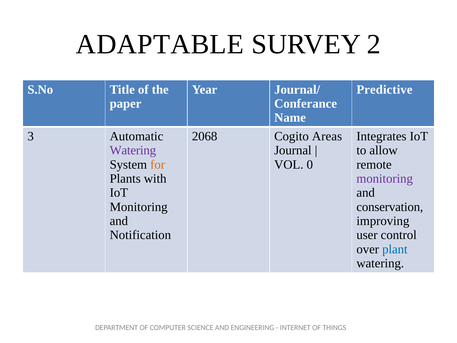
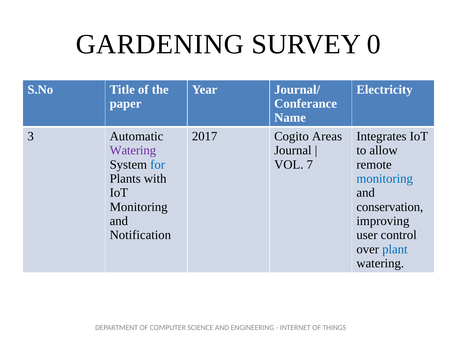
ADAPTABLE: ADAPTABLE -> GARDENING
2: 2 -> 0
Predictive: Predictive -> Electricity
2068: 2068 -> 2017
for colour: orange -> blue
0: 0 -> 7
monitoring at (385, 179) colour: purple -> blue
